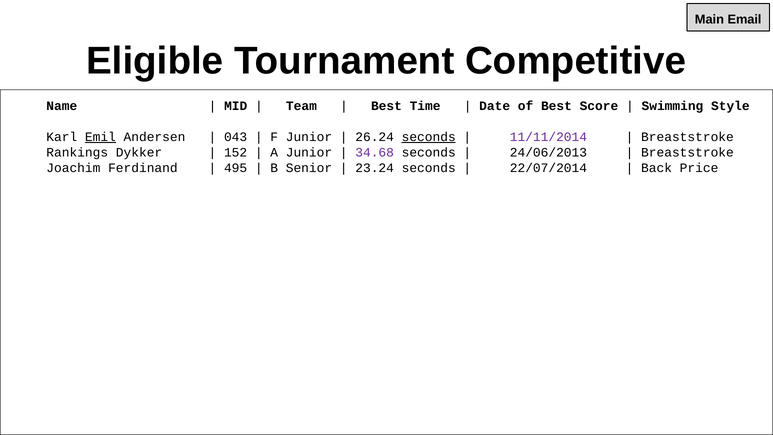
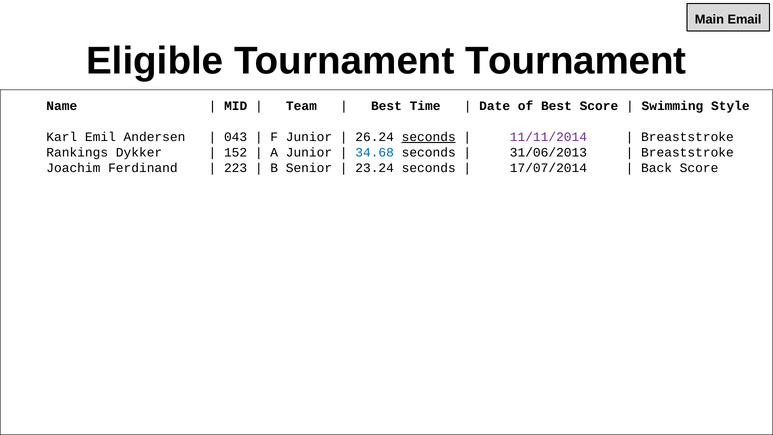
Tournament Competitive: Competitive -> Tournament
Emil underline: present -> none
34.68 colour: purple -> blue
24/06/2013: 24/06/2013 -> 31/06/2013
495: 495 -> 223
22/07/2014: 22/07/2014 -> 17/07/2014
Back Price: Price -> Score
